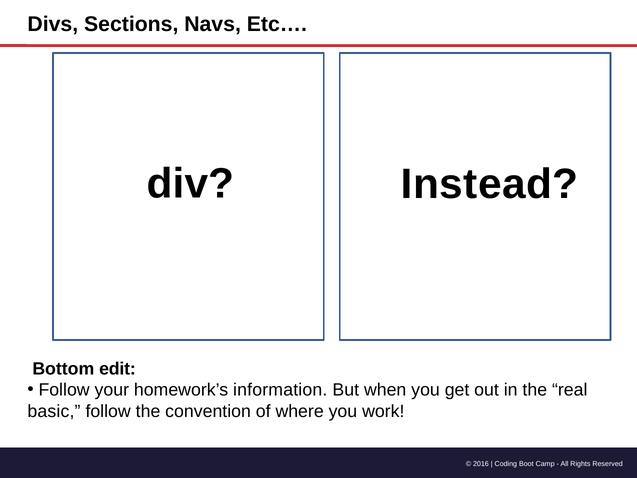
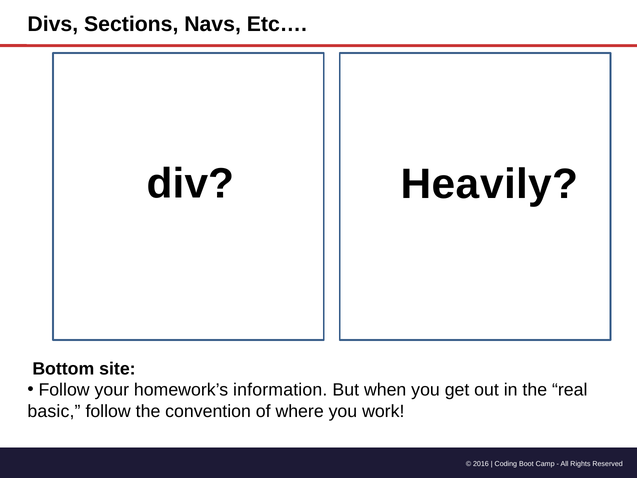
Instead: Instead -> Heavily
edit: edit -> site
